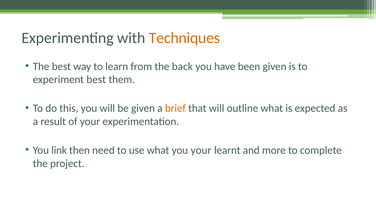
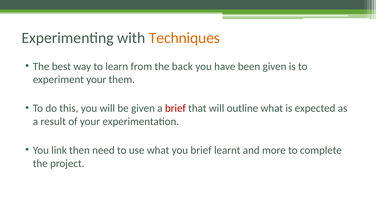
experiment best: best -> your
brief at (175, 108) colour: orange -> red
you your: your -> brief
